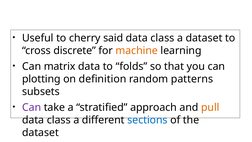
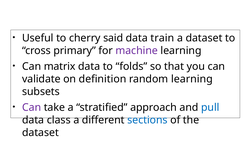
class at (162, 38): class -> train
discrete: discrete -> primary
machine colour: orange -> purple
plotting: plotting -> validate
random patterns: patterns -> learning
pull colour: orange -> blue
